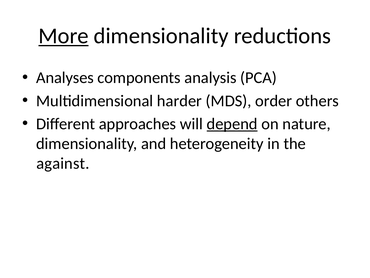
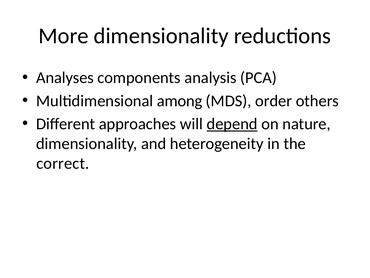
More underline: present -> none
harder: harder -> among
against: against -> correct
